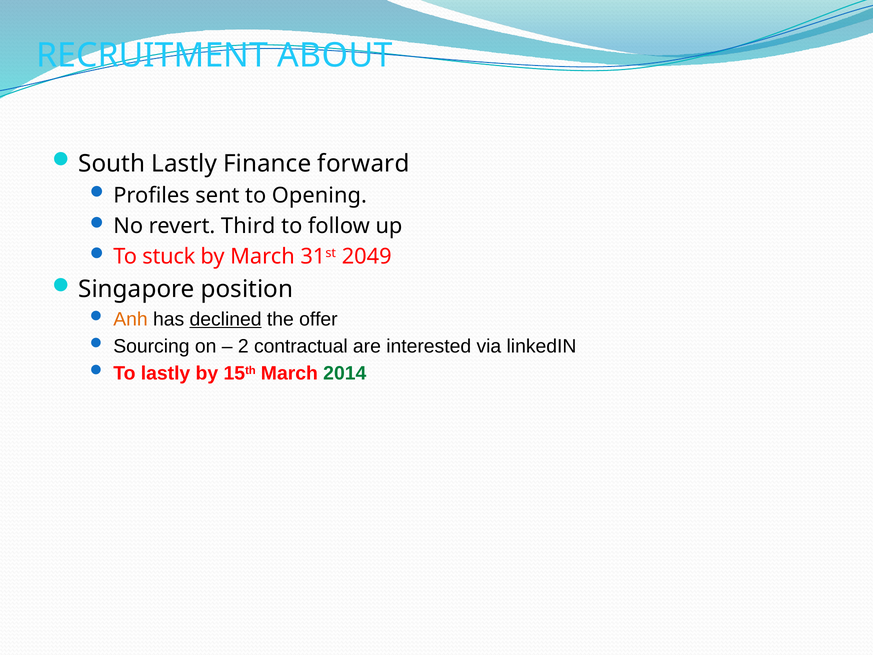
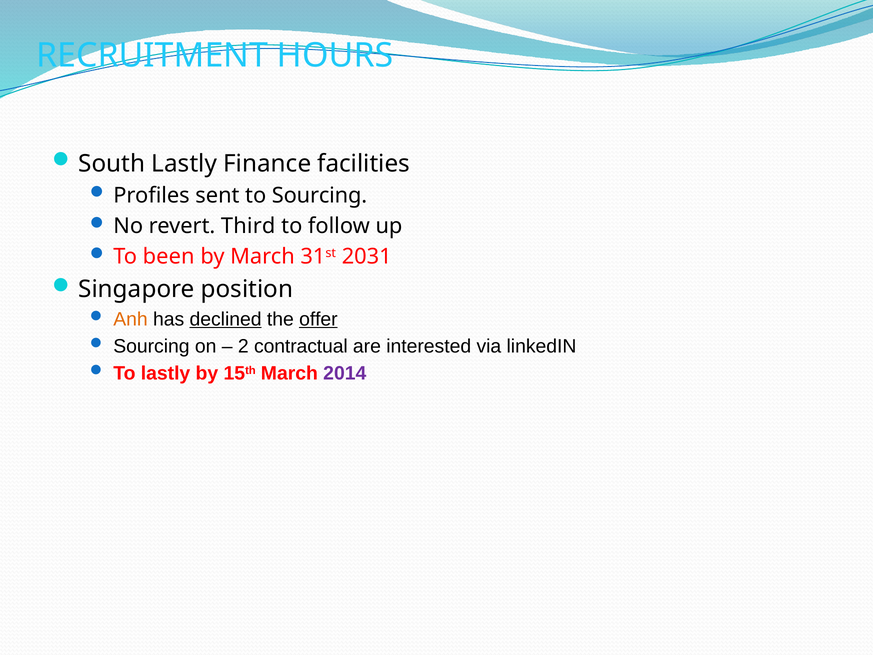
ABOUT: ABOUT -> HOURS
forward: forward -> facilities
to Opening: Opening -> Sourcing
stuck: stuck -> been
2049: 2049 -> 2031
offer underline: none -> present
2014 colour: green -> purple
